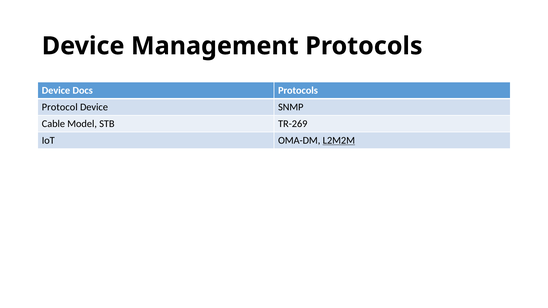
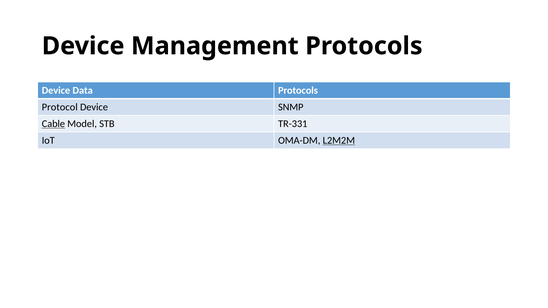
Docs: Docs -> Data
Cable underline: none -> present
TR-269: TR-269 -> TR-331
